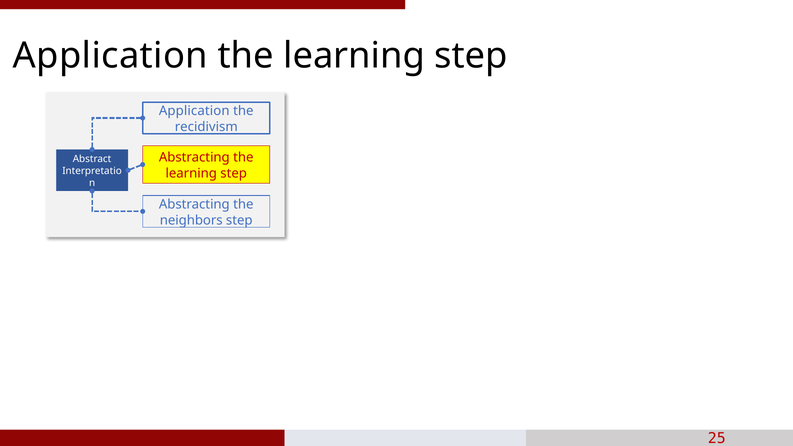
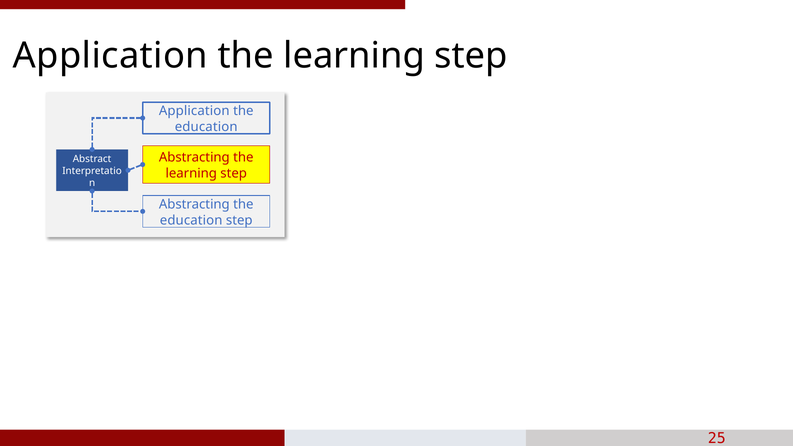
recidivism at (206, 127): recidivism -> education
neighbors at (191, 220): neighbors -> education
